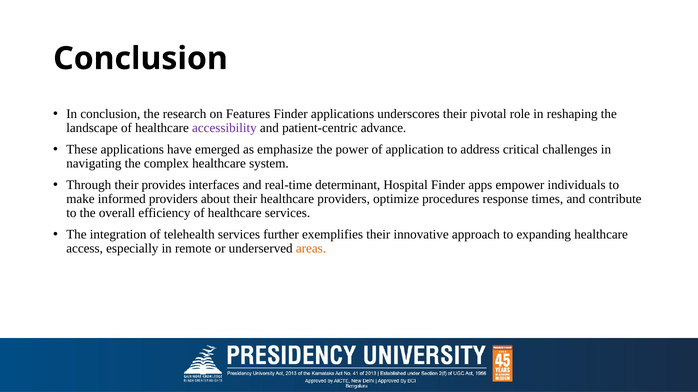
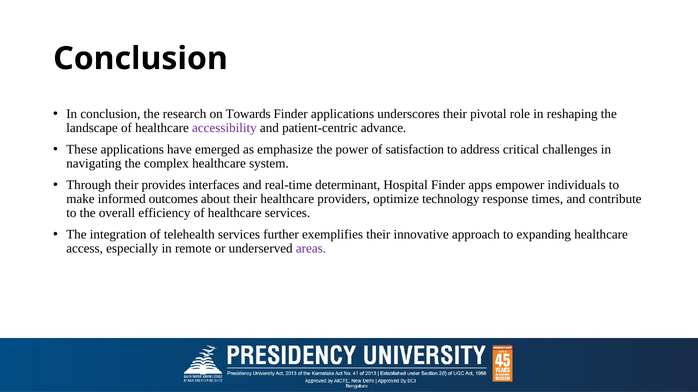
Features: Features -> Towards
application: application -> satisfaction
informed providers: providers -> outcomes
procedures: procedures -> technology
areas colour: orange -> purple
